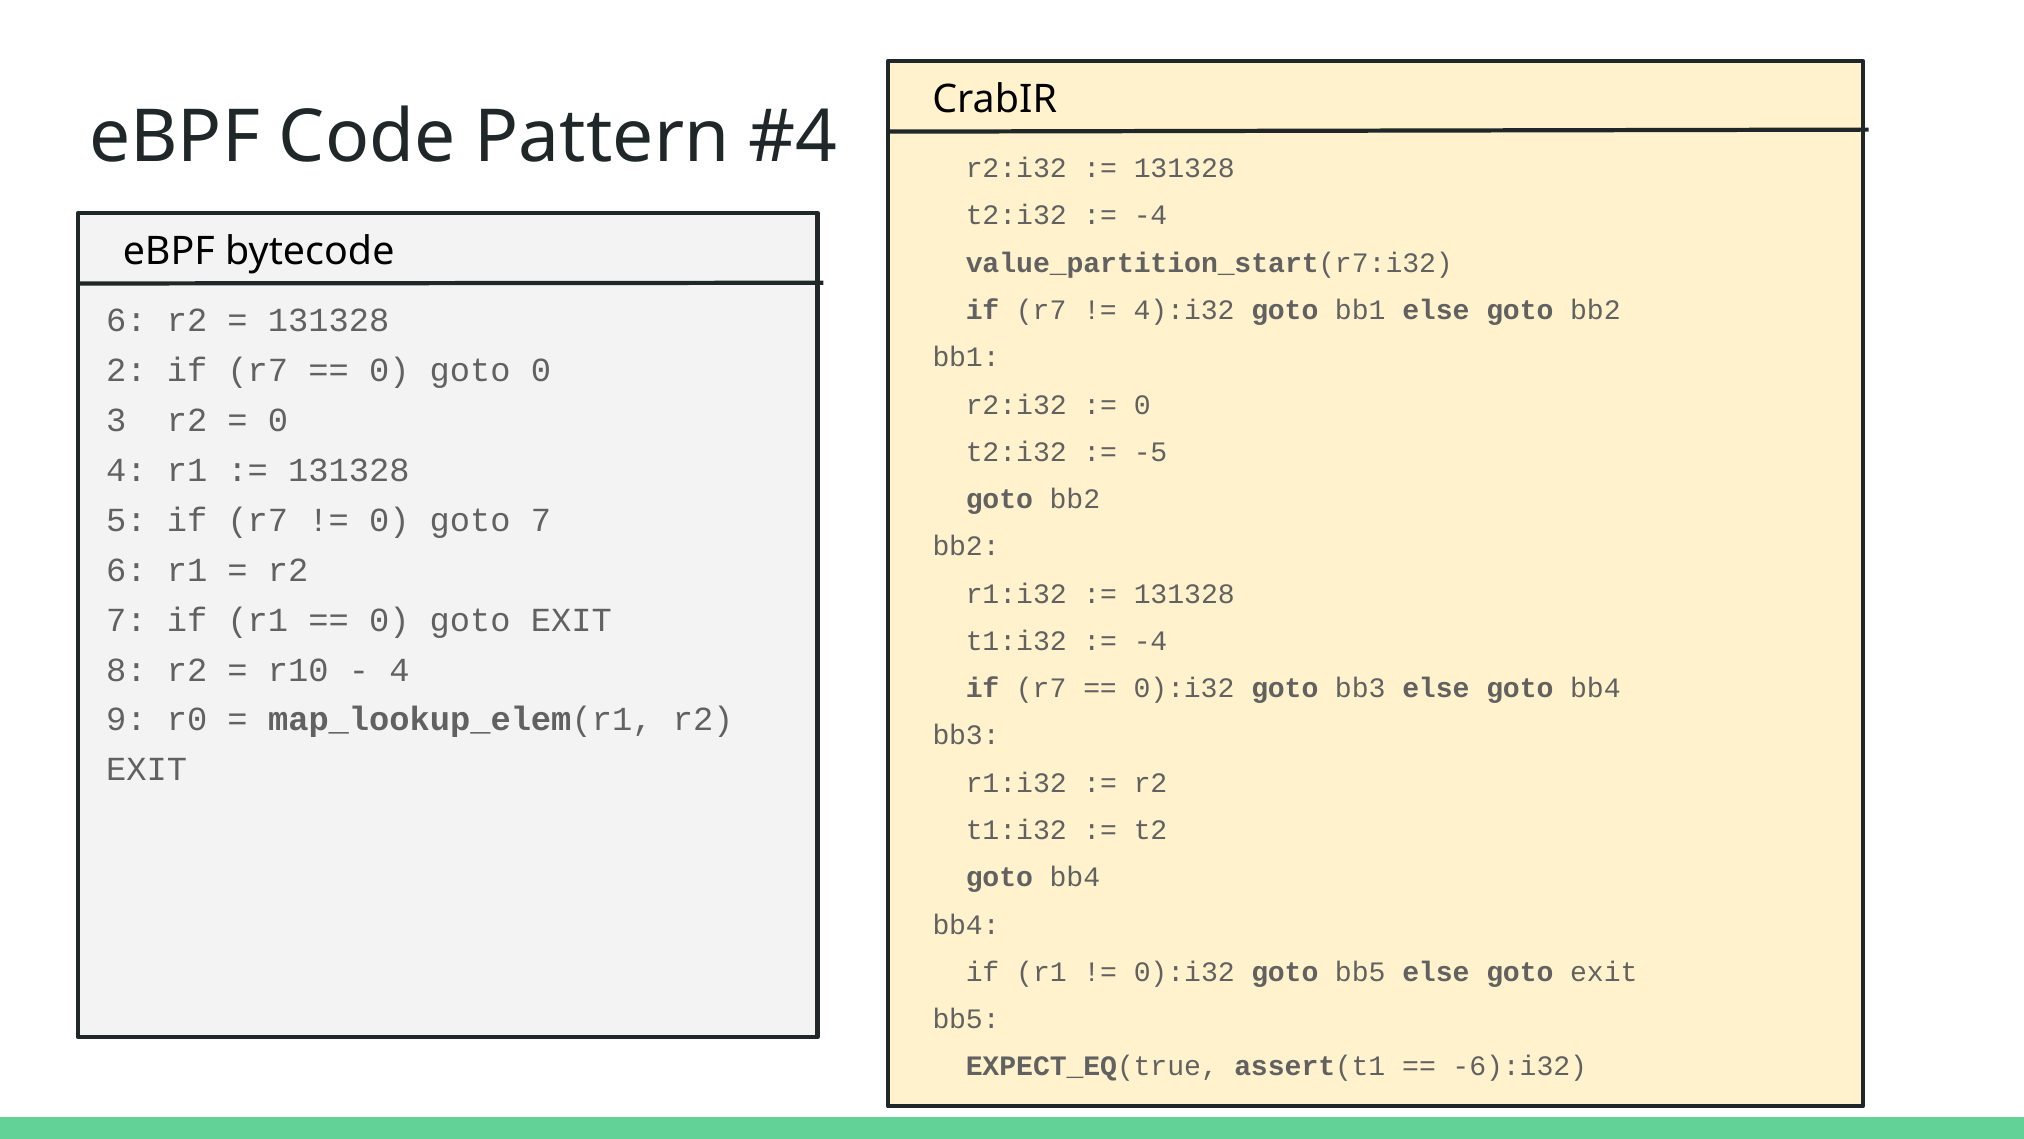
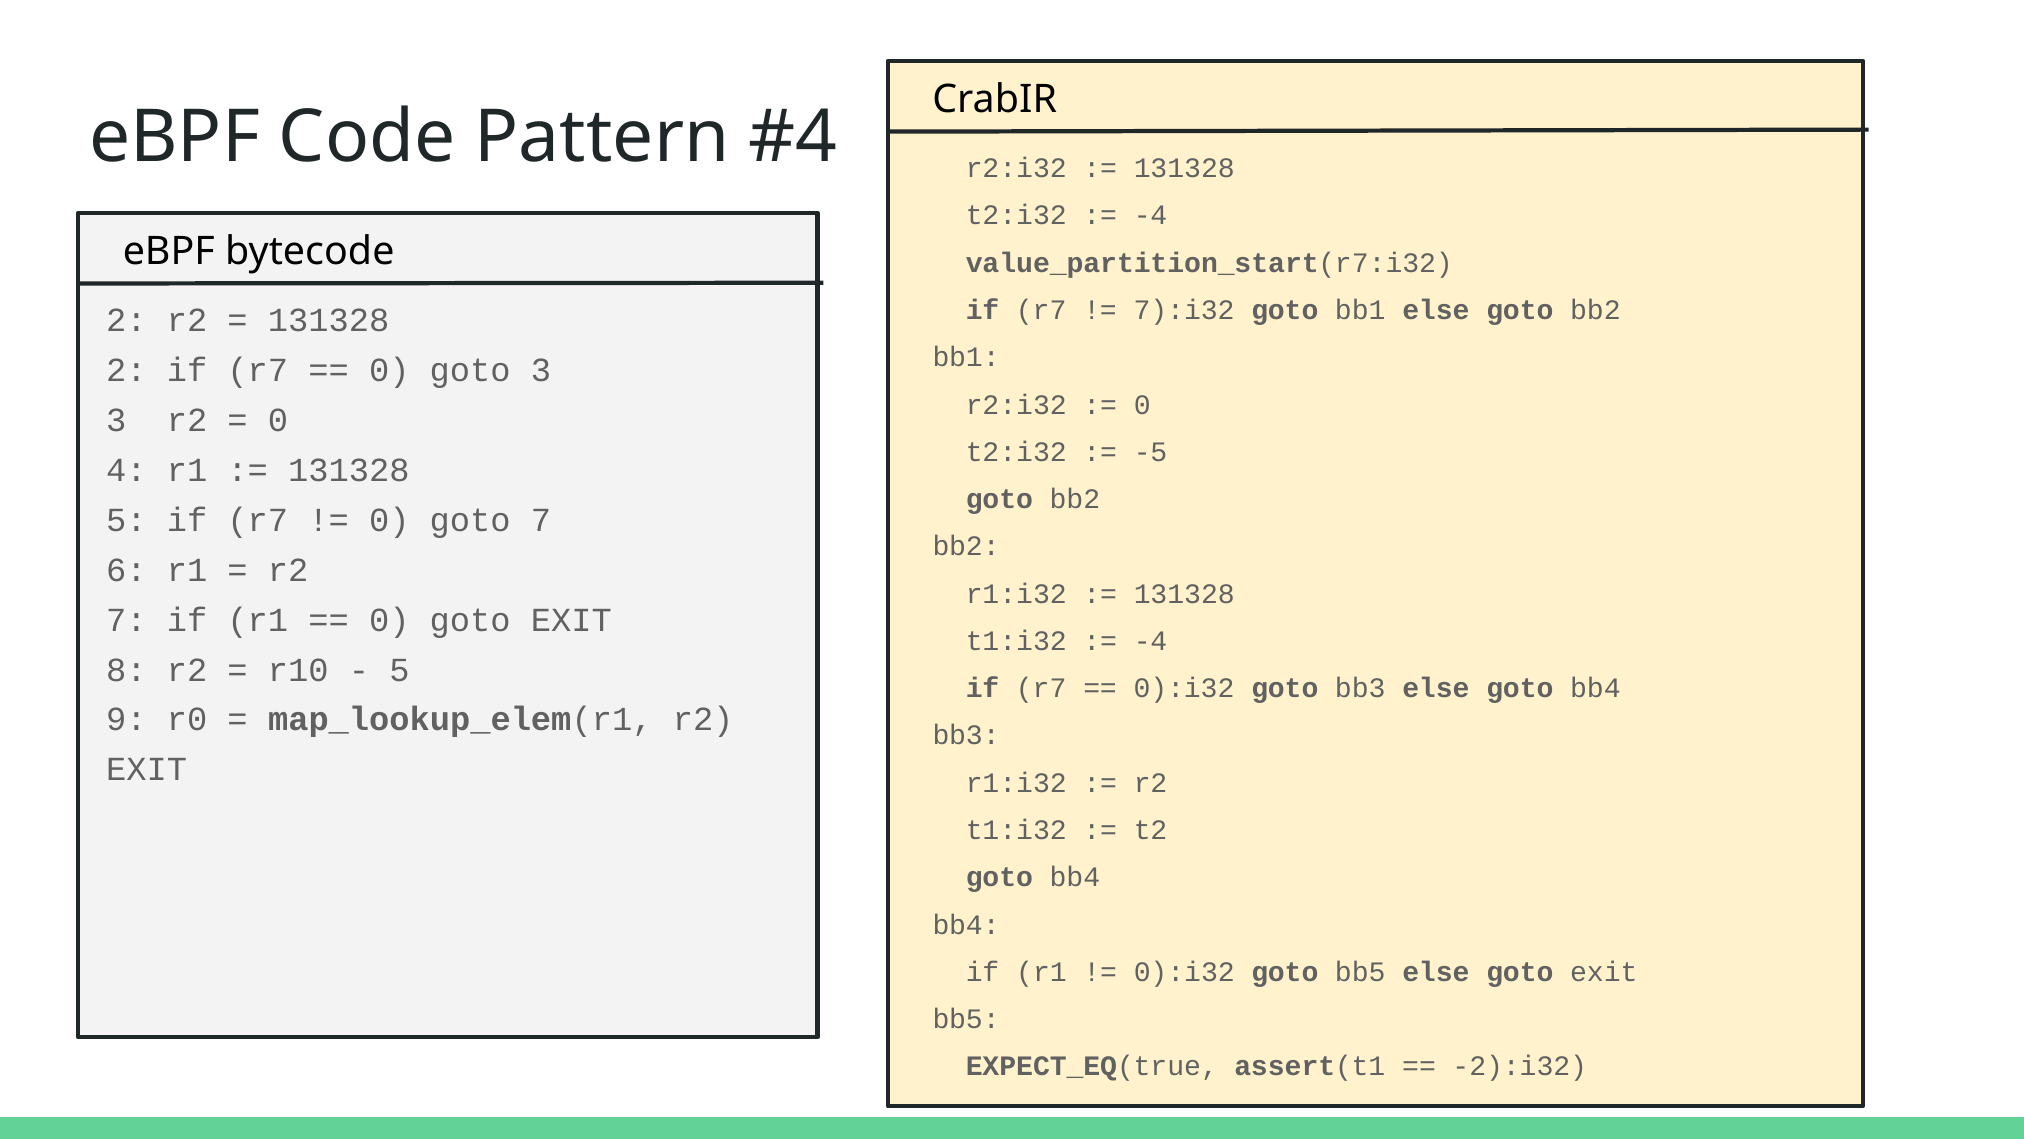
4):i32: 4):i32 -> 7):i32
6 at (126, 320): 6 -> 2
goto 0: 0 -> 3
4 at (399, 670): 4 -> 5
-6):i32: -6):i32 -> -2):i32
